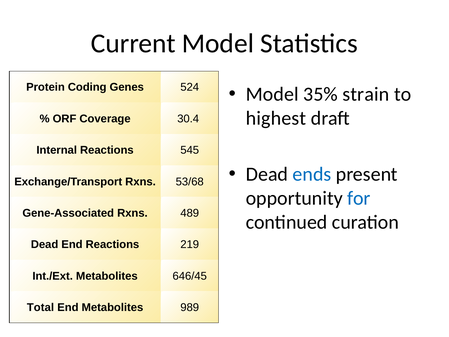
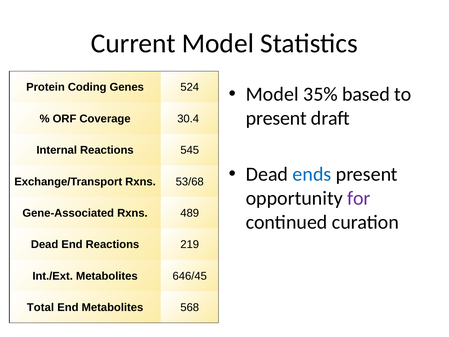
strain: strain -> based
highest at (276, 118): highest -> present
for colour: blue -> purple
989: 989 -> 568
